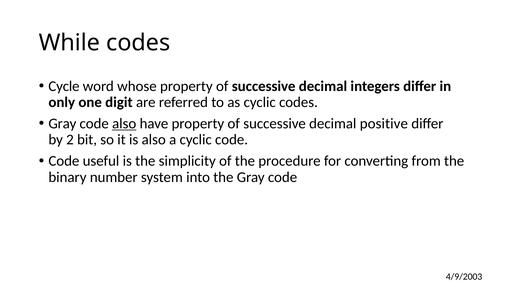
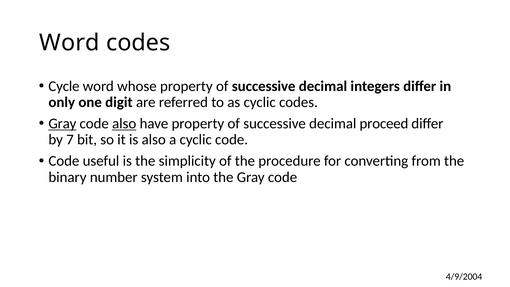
While at (69, 43): While -> Word
Gray at (62, 124) underline: none -> present
positive: positive -> proceed
2: 2 -> 7
4/9/2003: 4/9/2003 -> 4/9/2004
